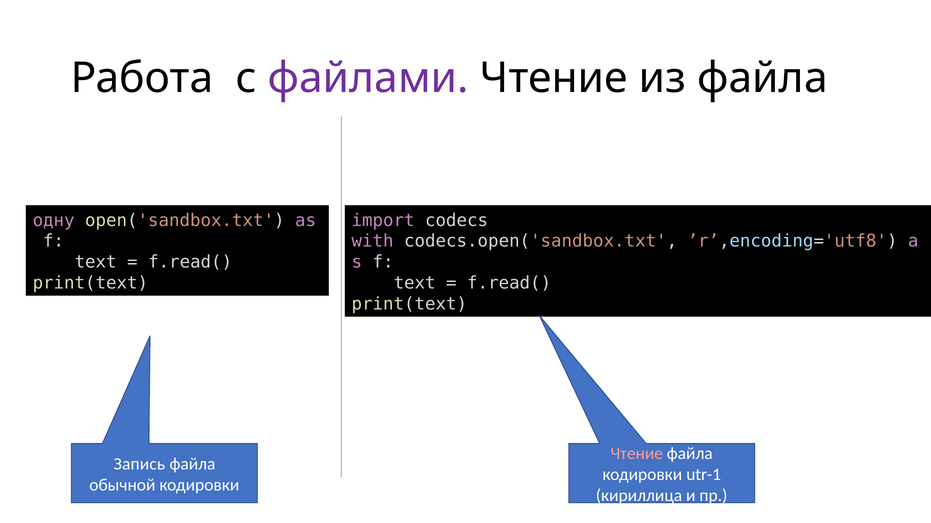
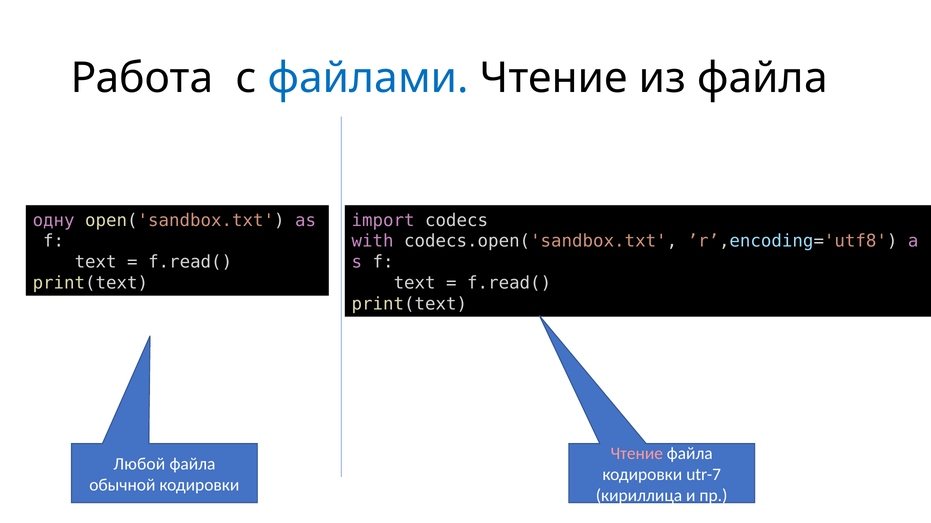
файлами colour: purple -> blue
Запись: Запись -> Любой
utr-1: utr-1 -> utr-7
